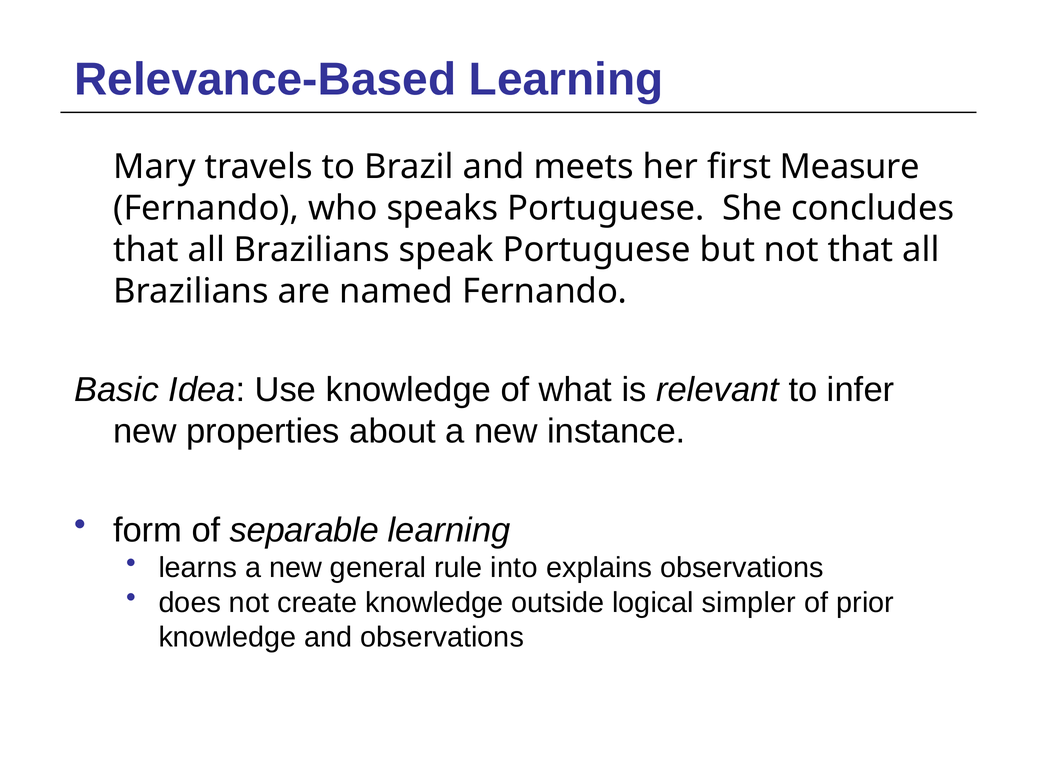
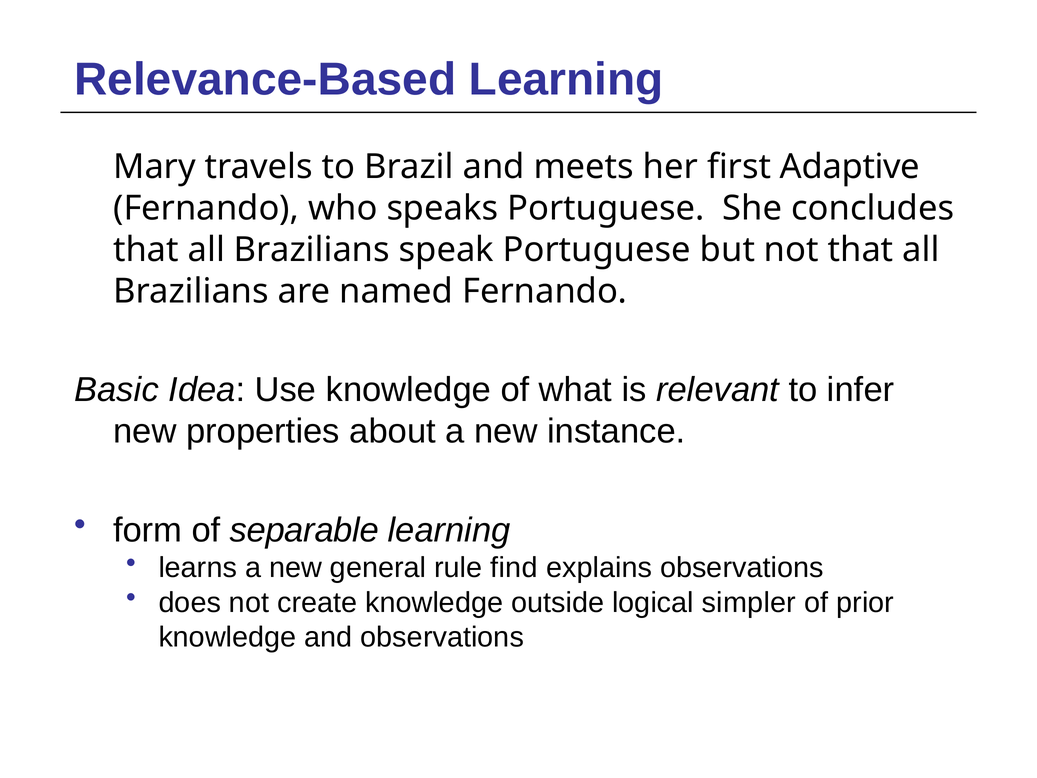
Measure: Measure -> Adaptive
into: into -> find
